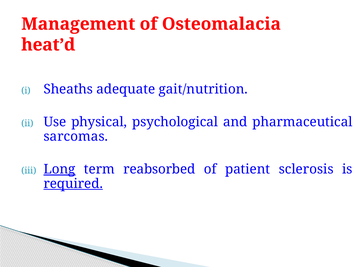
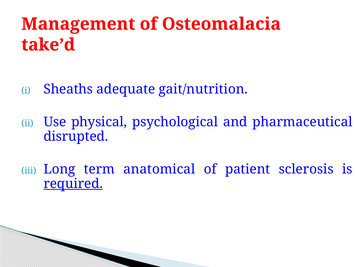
heat’d: heat’d -> take’d
sarcomas: sarcomas -> disrupted
Long underline: present -> none
reabsorbed: reabsorbed -> anatomical
